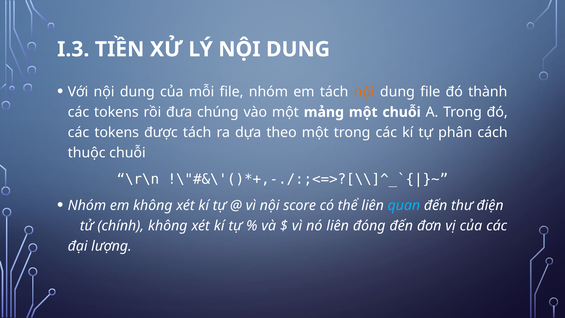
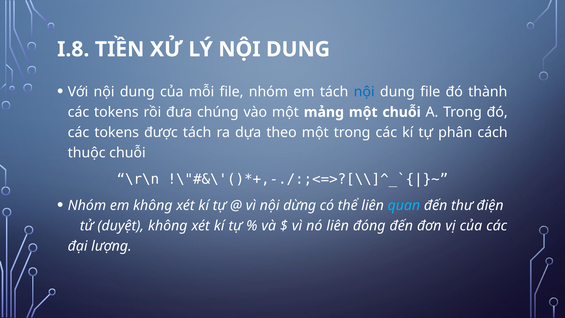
I.3: I.3 -> I.8
nội at (364, 92) colour: orange -> blue
score: score -> dừng
chính: chính -> duyệt
